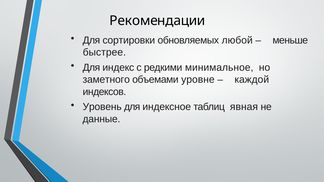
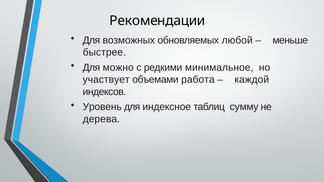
сортировки: сортировки -> возможных
индекс: индекс -> можно
заметного: заметного -> участвует
уровне: уровне -> работа
явная: явная -> сумму
данные: данные -> дерева
